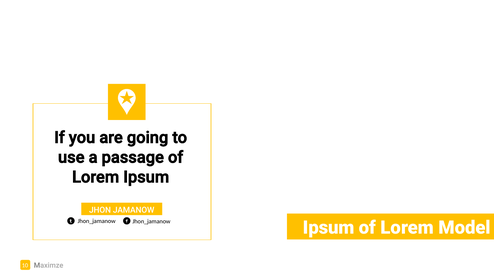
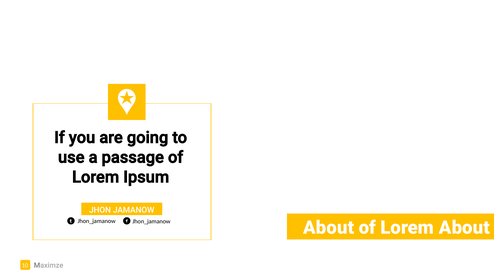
Jhon_jamanow Ipsum: Ipsum -> About
Lorem Model: Model -> About
